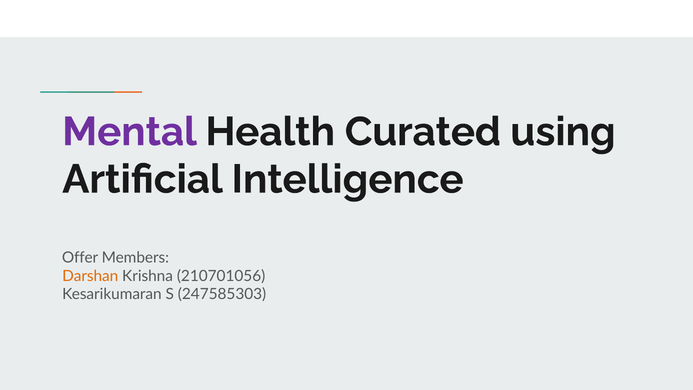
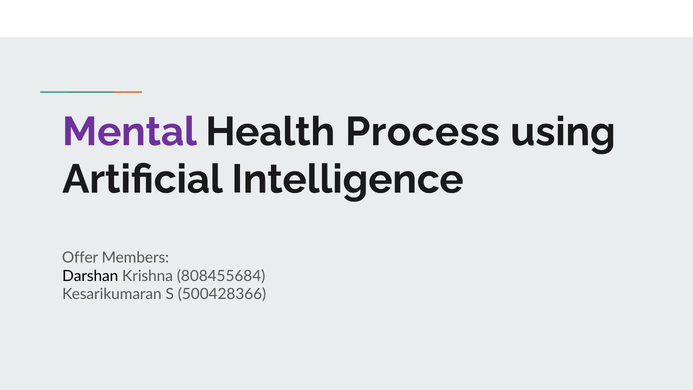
Curated: Curated -> Process
Darshan colour: orange -> black
210701056: 210701056 -> 808455684
247585303: 247585303 -> 500428366
